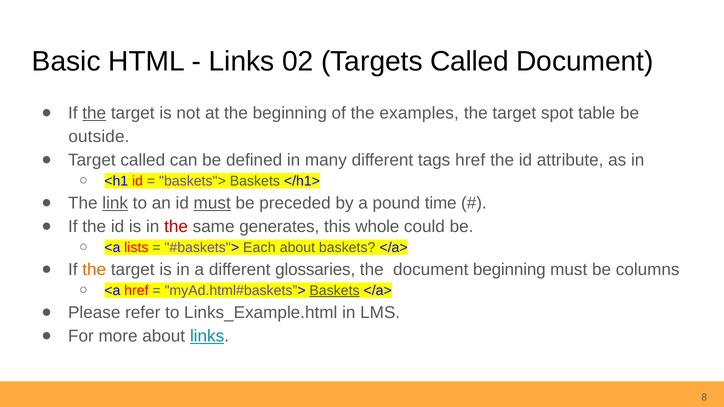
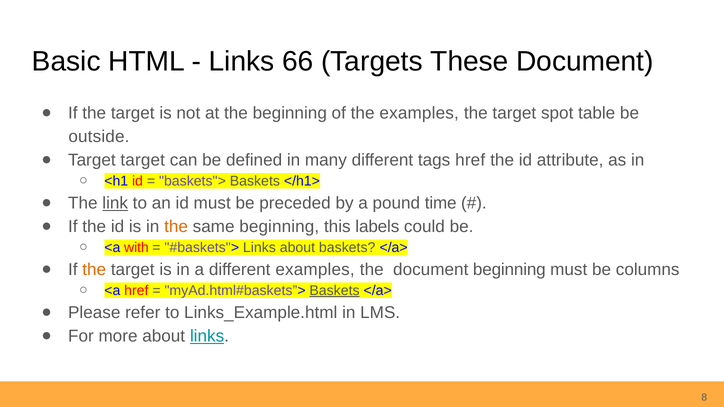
02: 02 -> 66
Targets Called: Called -> These
the at (94, 113) underline: present -> none
Target called: called -> target
must at (212, 203) underline: present -> none
the at (176, 227) colour: red -> orange
same generates: generates -> beginning
whole: whole -> labels
lists: lists -> with
Each at (259, 248): Each -> Links
different glossaries: glossaries -> examples
